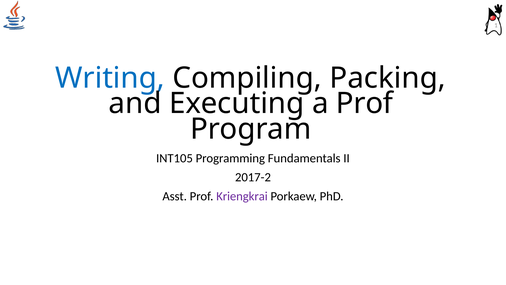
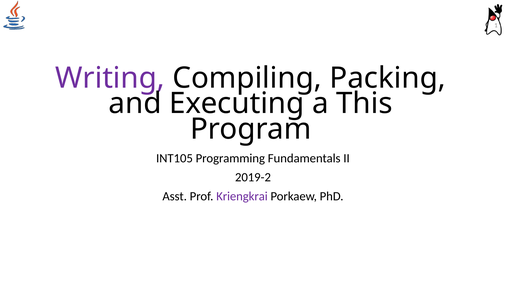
Writing colour: blue -> purple
a Prof: Prof -> This
2017-2: 2017-2 -> 2019-2
